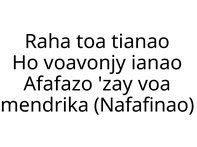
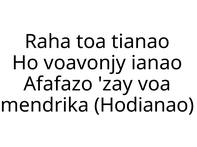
Nafafinao: Nafafinao -> Hodianao
